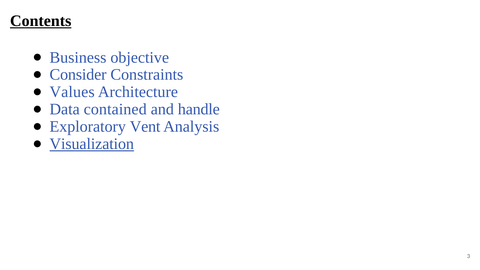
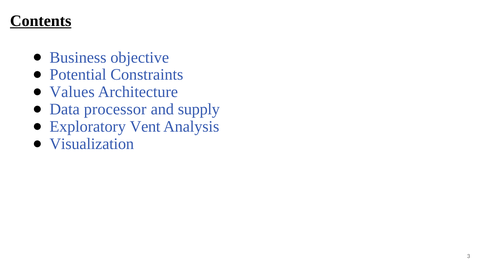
Consider: Consider -> Potential
contained: contained -> processor
handle: handle -> supply
Visualization underline: present -> none
